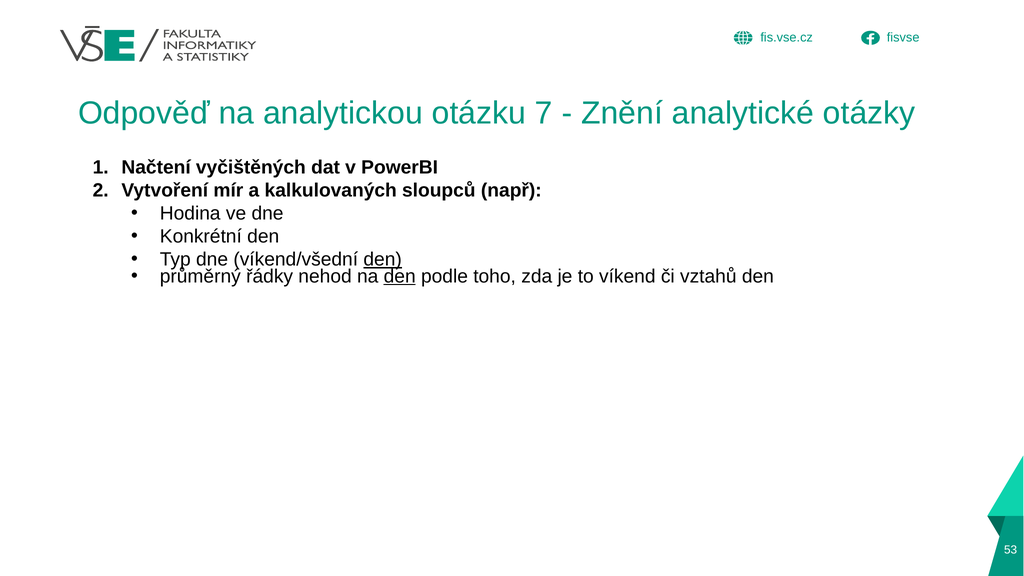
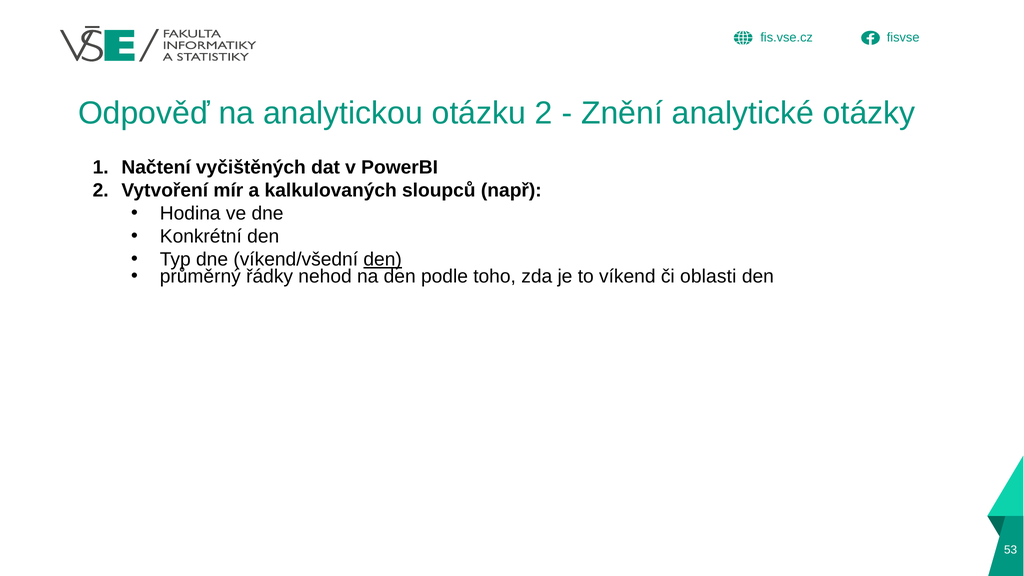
otázku 7: 7 -> 2
den at (400, 276) underline: present -> none
vztahů: vztahů -> oblasti
